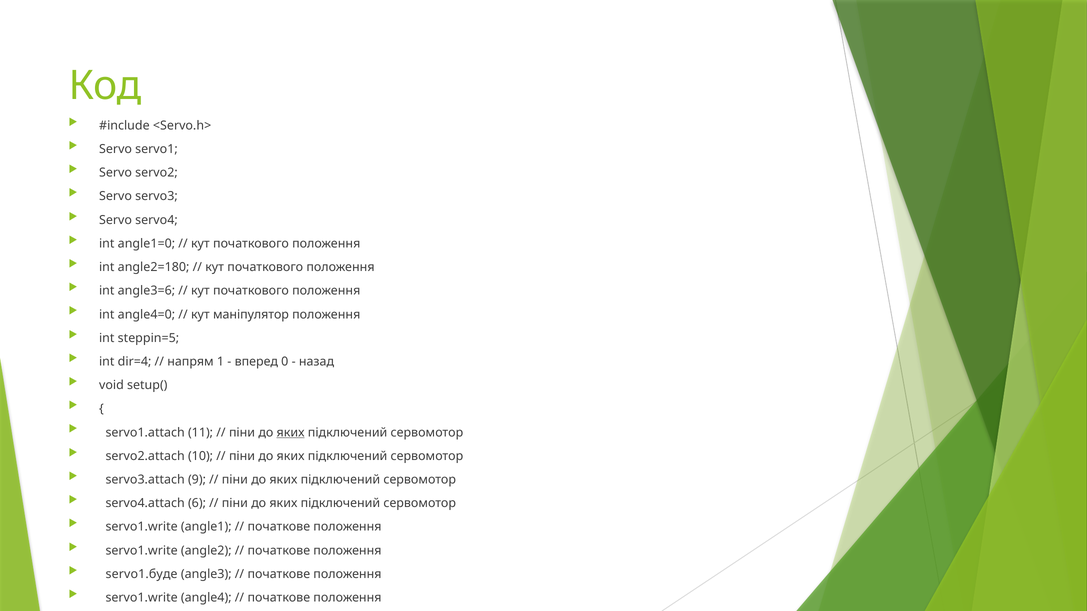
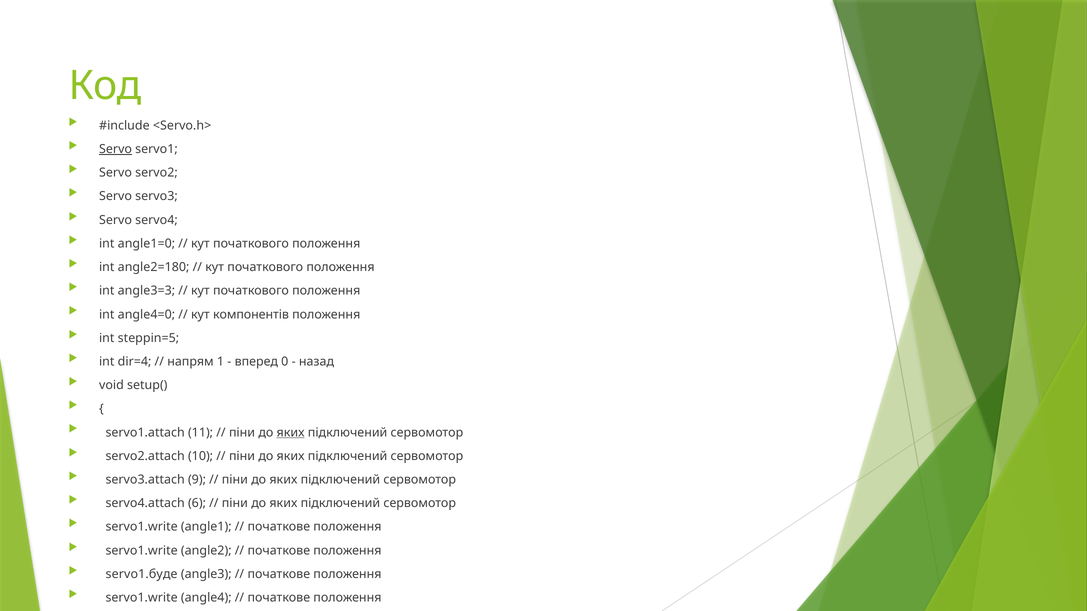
Servo at (116, 149) underline: none -> present
angle3=6: angle3=6 -> angle3=3
маніпулятор: маніпулятор -> компонентів
